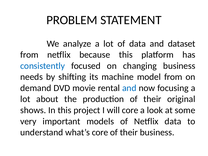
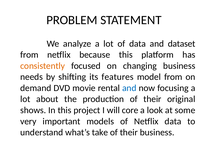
consistently colour: blue -> orange
machine: machine -> features
what’s core: core -> take
